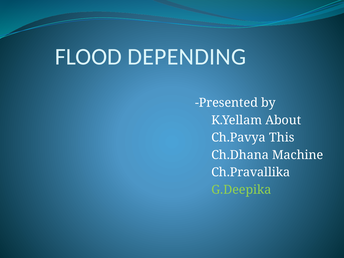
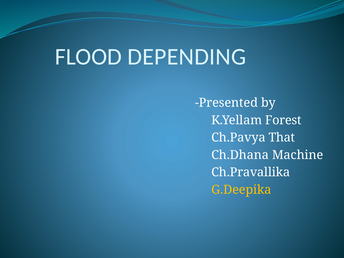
About: About -> Forest
This: This -> That
G.Deepika colour: light green -> yellow
